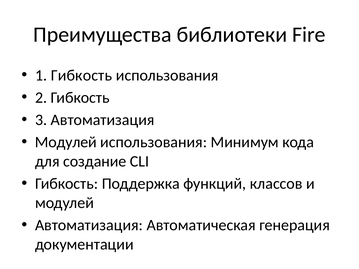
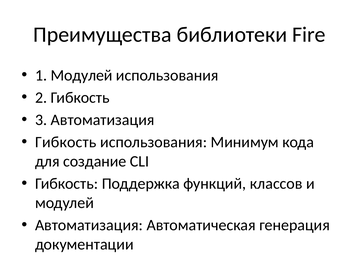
1 Гибкость: Гибкость -> Модулей
Модулей at (66, 142): Модулей -> Гибкость
